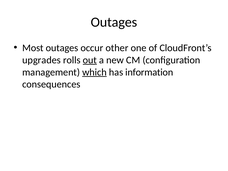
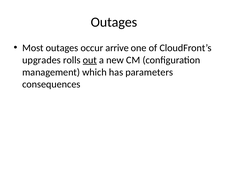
other: other -> arrive
which underline: present -> none
information: information -> parameters
